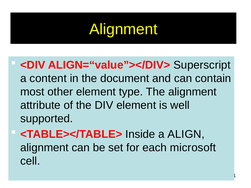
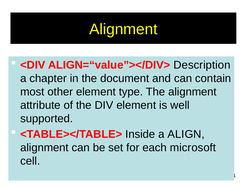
Superscript: Superscript -> Description
content: content -> chapter
